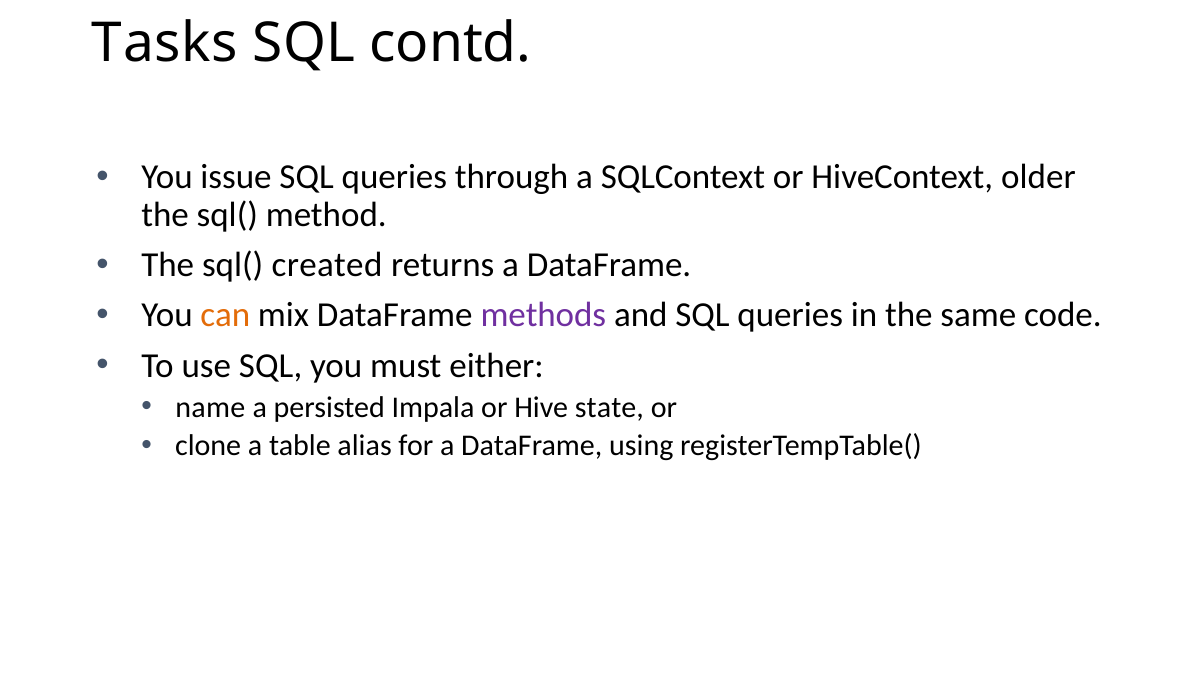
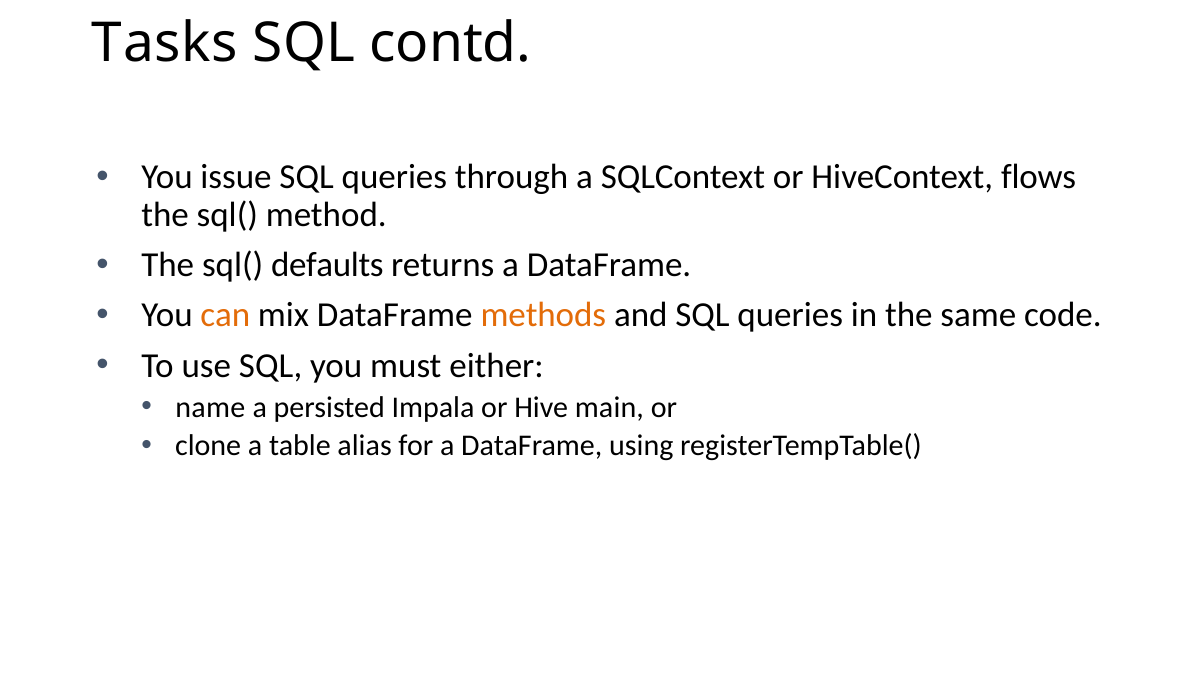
older: older -> flows
created: created -> defaults
methods colour: purple -> orange
state: state -> main
